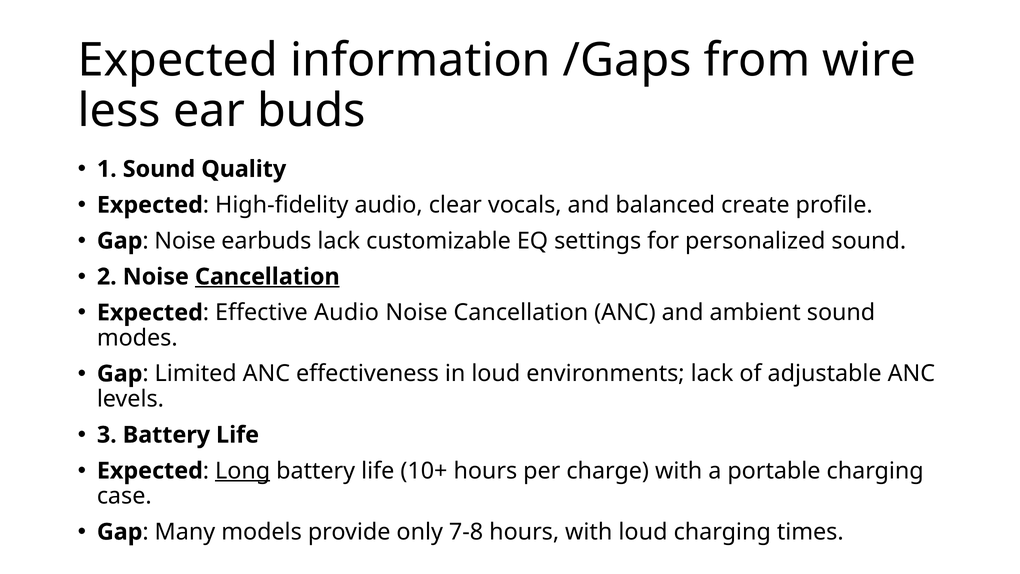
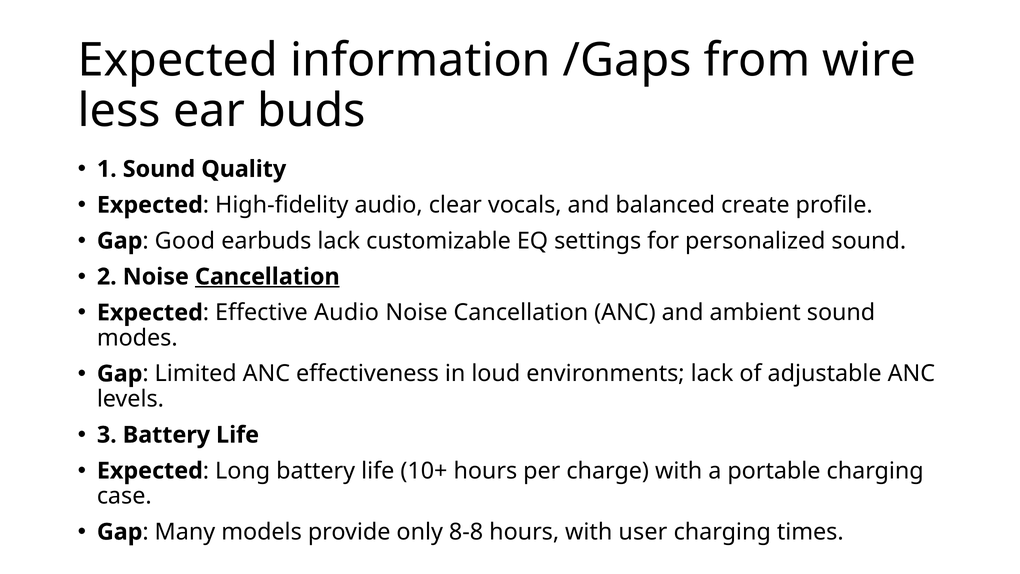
Noise at (185, 241): Noise -> Good
Long underline: present -> none
7-8: 7-8 -> 8-8
with loud: loud -> user
